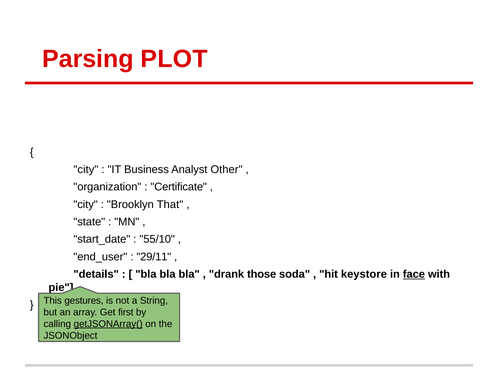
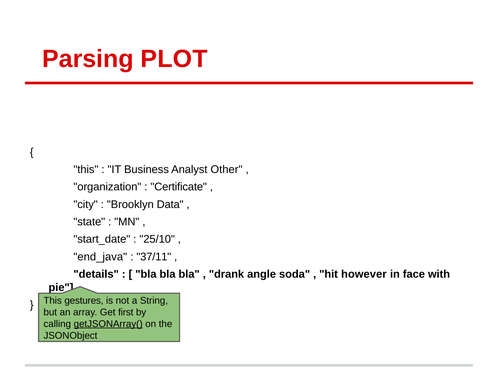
city at (86, 169): city -> this
That: That -> Data
55/10: 55/10 -> 25/10
end_user: end_user -> end_java
29/11: 29/11 -> 37/11
those: those -> angle
keystore: keystore -> however
face underline: present -> none
